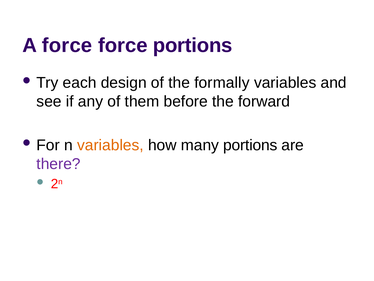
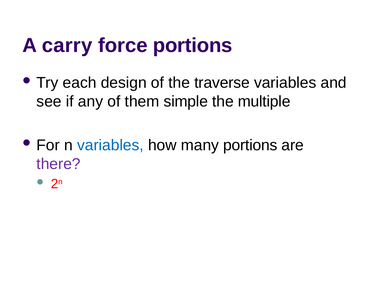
A force: force -> carry
formally: formally -> traverse
before: before -> simple
forward: forward -> multiple
variables at (110, 145) colour: orange -> blue
